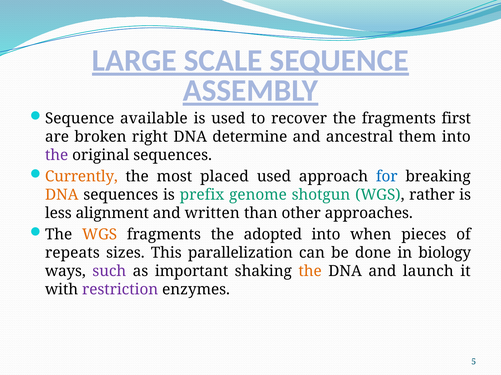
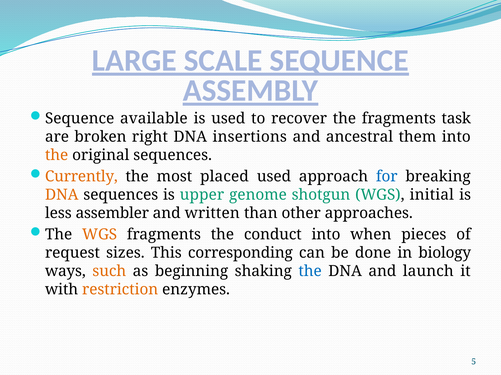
first: first -> task
determine: determine -> insertions
the at (57, 155) colour: purple -> orange
prefix: prefix -> upper
rather: rather -> initial
alignment: alignment -> assembler
adopted: adopted -> conduct
repeats: repeats -> request
parallelization: parallelization -> corresponding
such colour: purple -> orange
important: important -> beginning
the at (310, 272) colour: orange -> blue
restriction colour: purple -> orange
